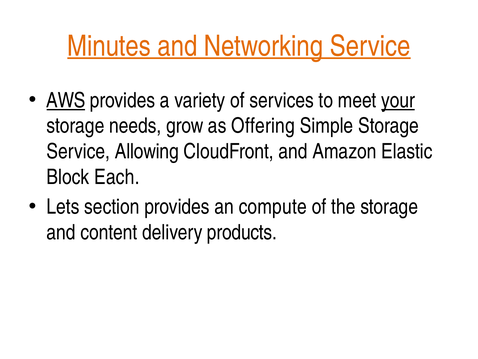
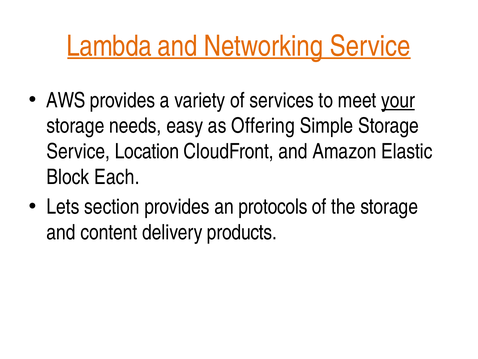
Minutes: Minutes -> Lambda
AWS underline: present -> none
grow: grow -> easy
Allowing: Allowing -> Location
compute: compute -> protocols
